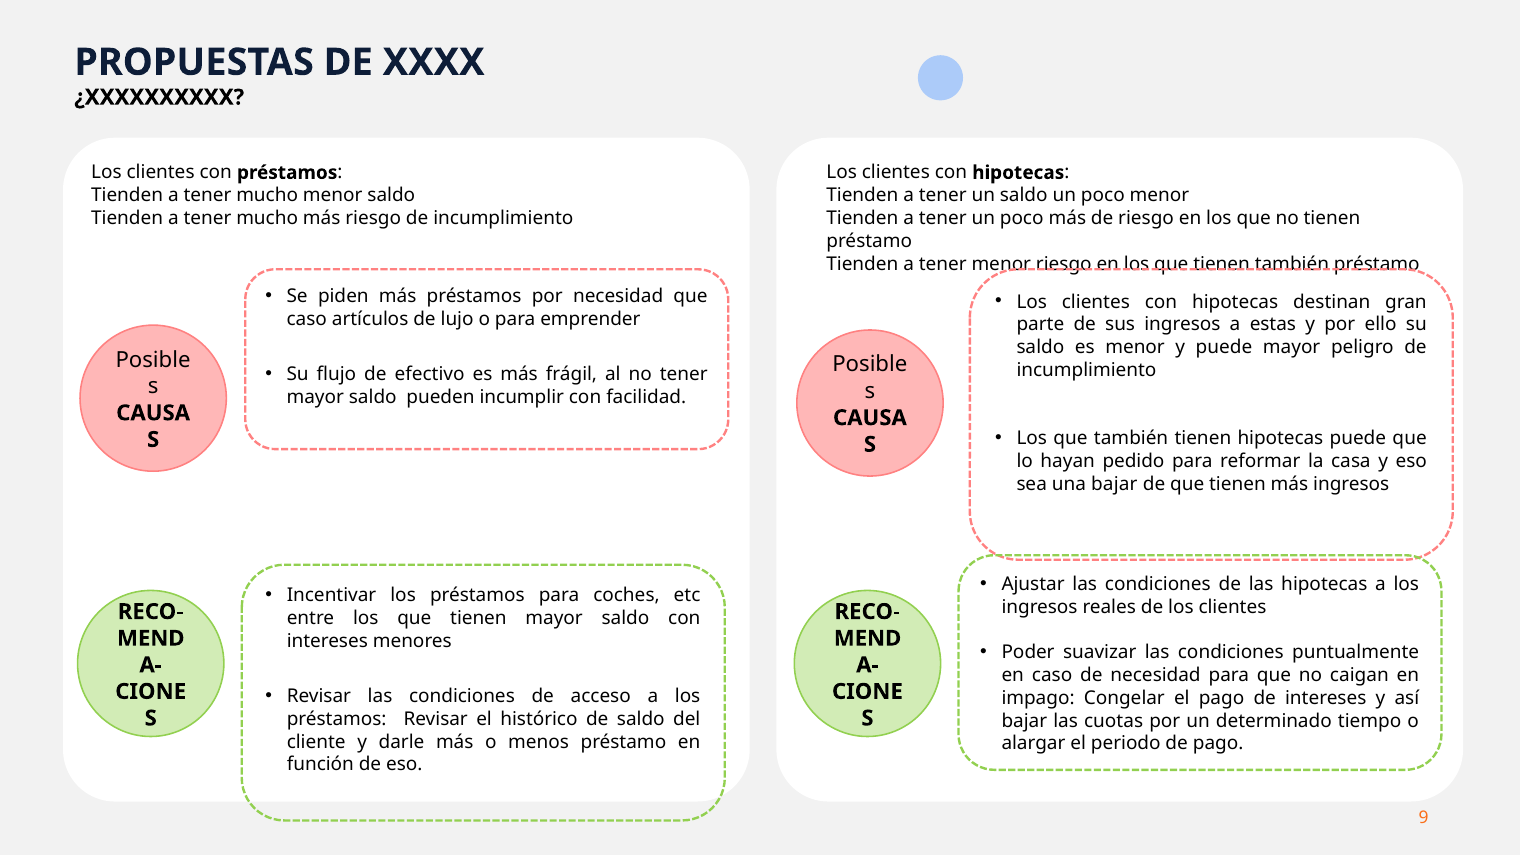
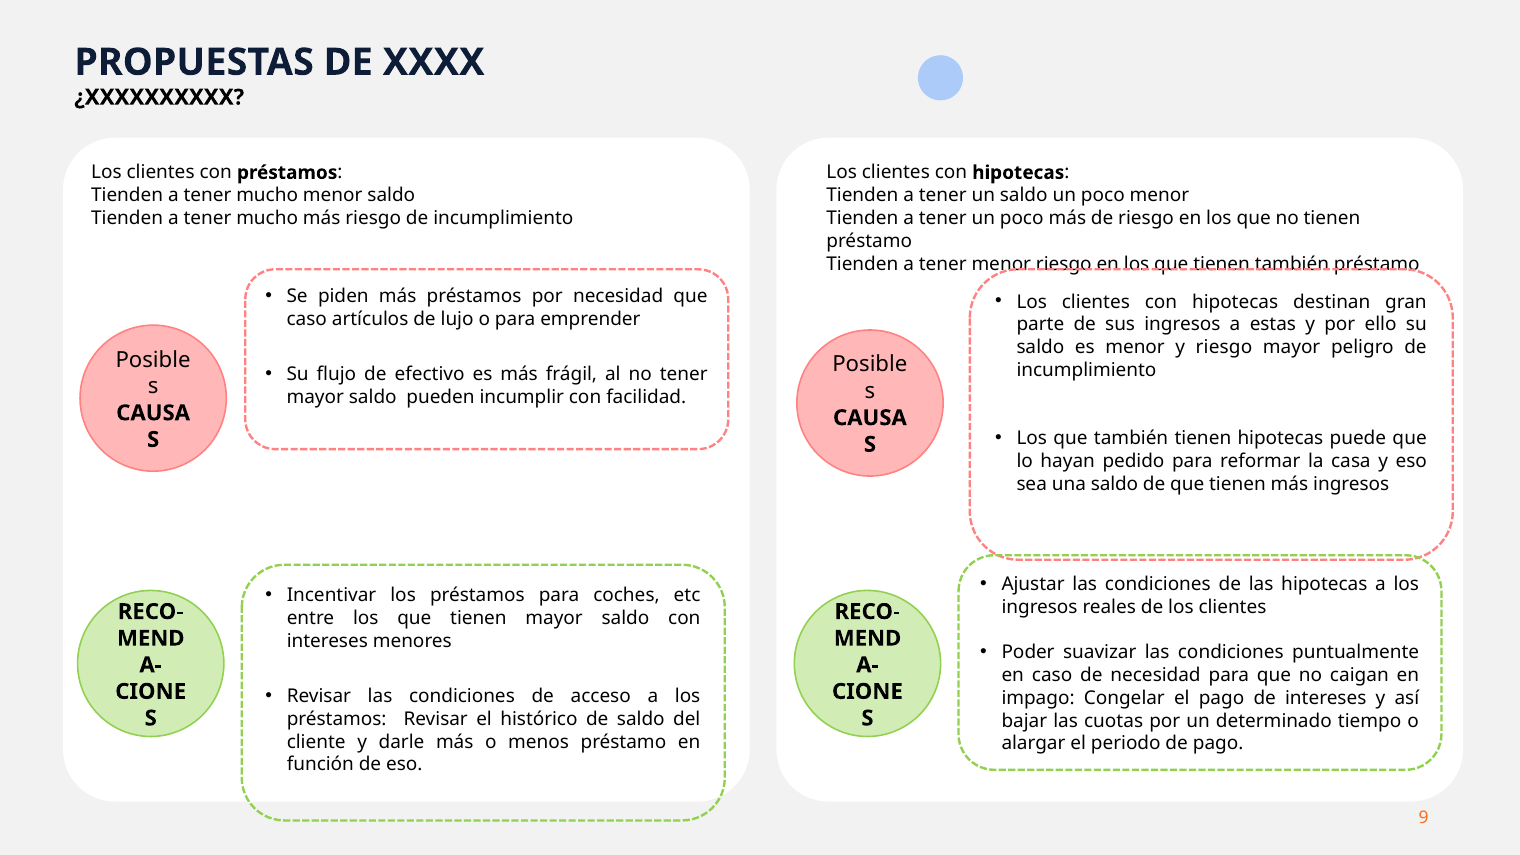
y puede: puede -> riesgo
una bajar: bajar -> saldo
